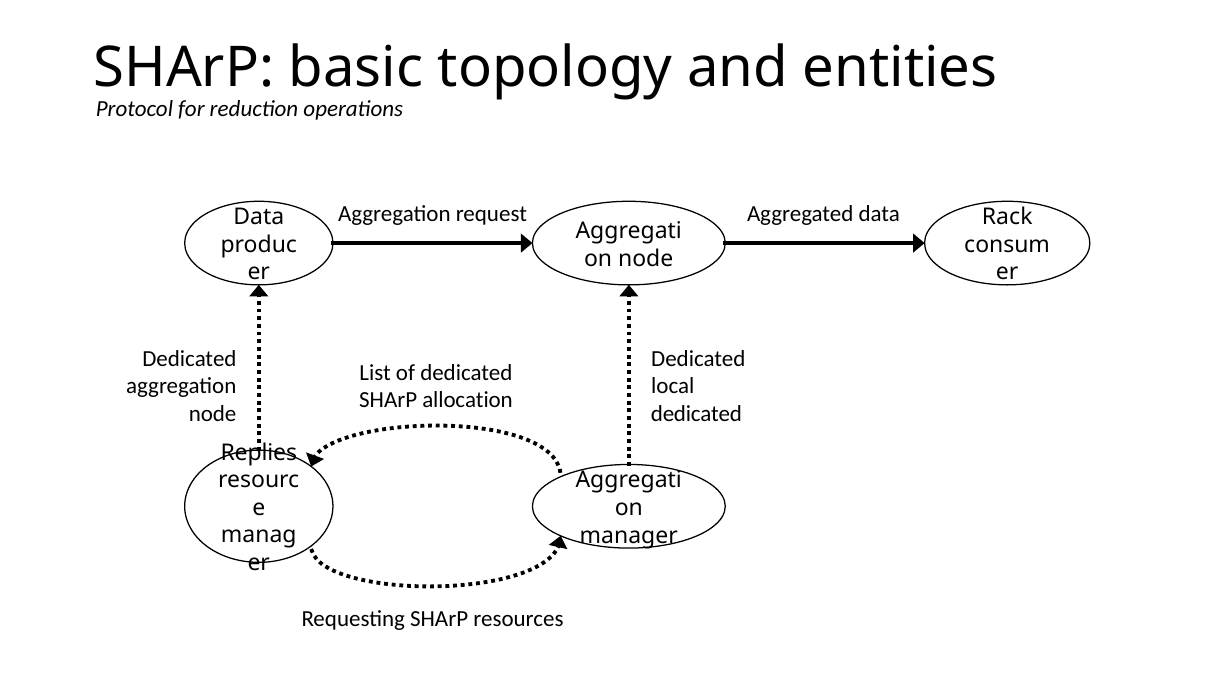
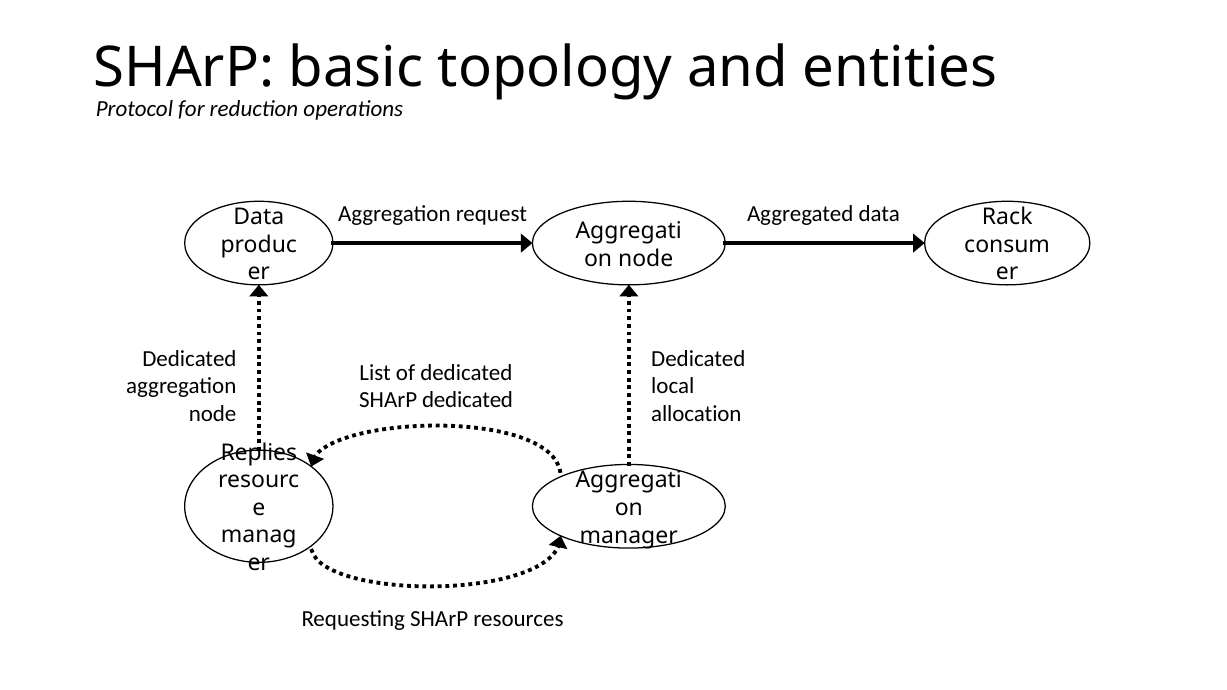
SHArP allocation: allocation -> dedicated
dedicated at (696, 414): dedicated -> allocation
